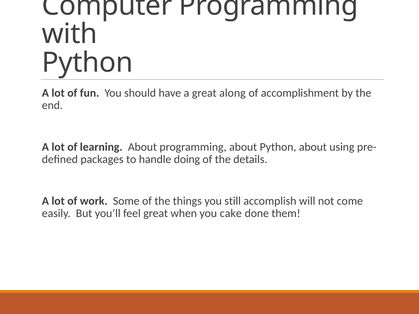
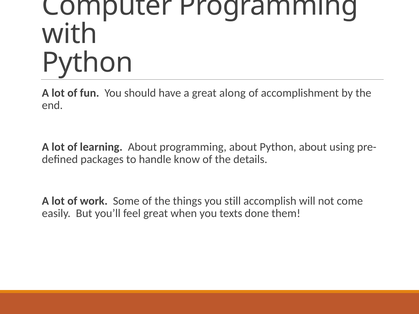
doing: doing -> know
cake: cake -> texts
